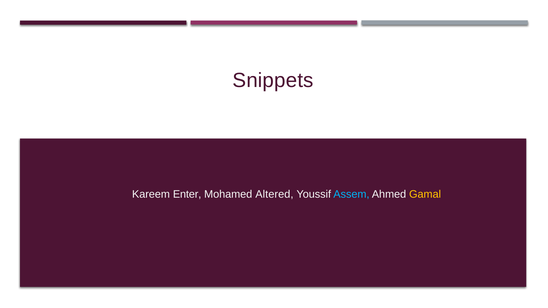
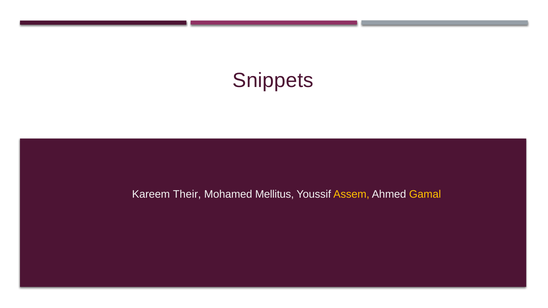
Enter: Enter -> Their
Altered: Altered -> Mellitus
Assem colour: light blue -> yellow
